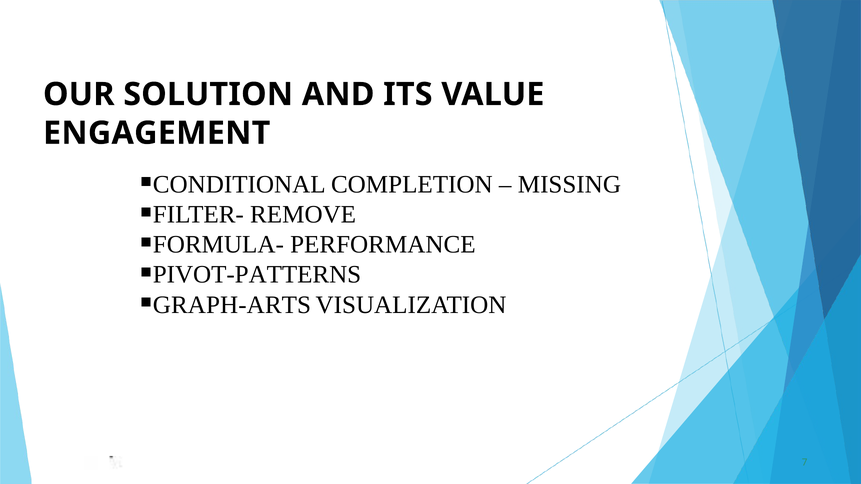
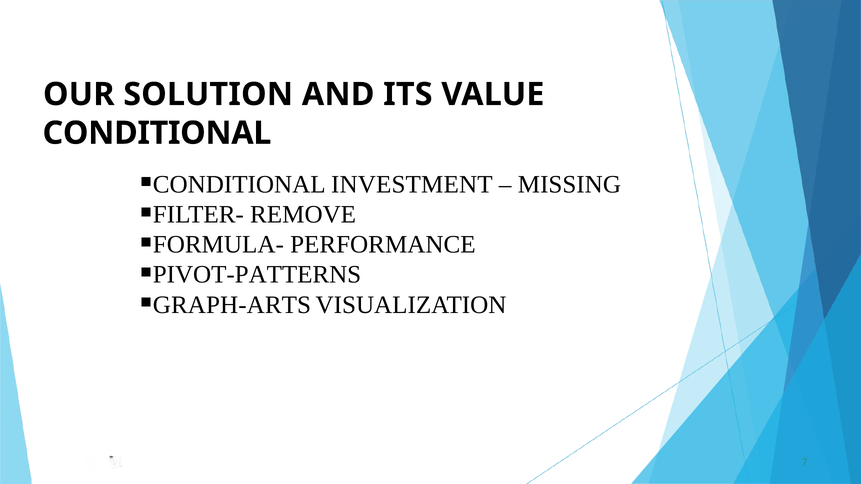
ENGAGEMENT at (157, 133): ENGAGEMENT -> CONDITIONAL
COMPLETION: COMPLETION -> INVESTMENT
